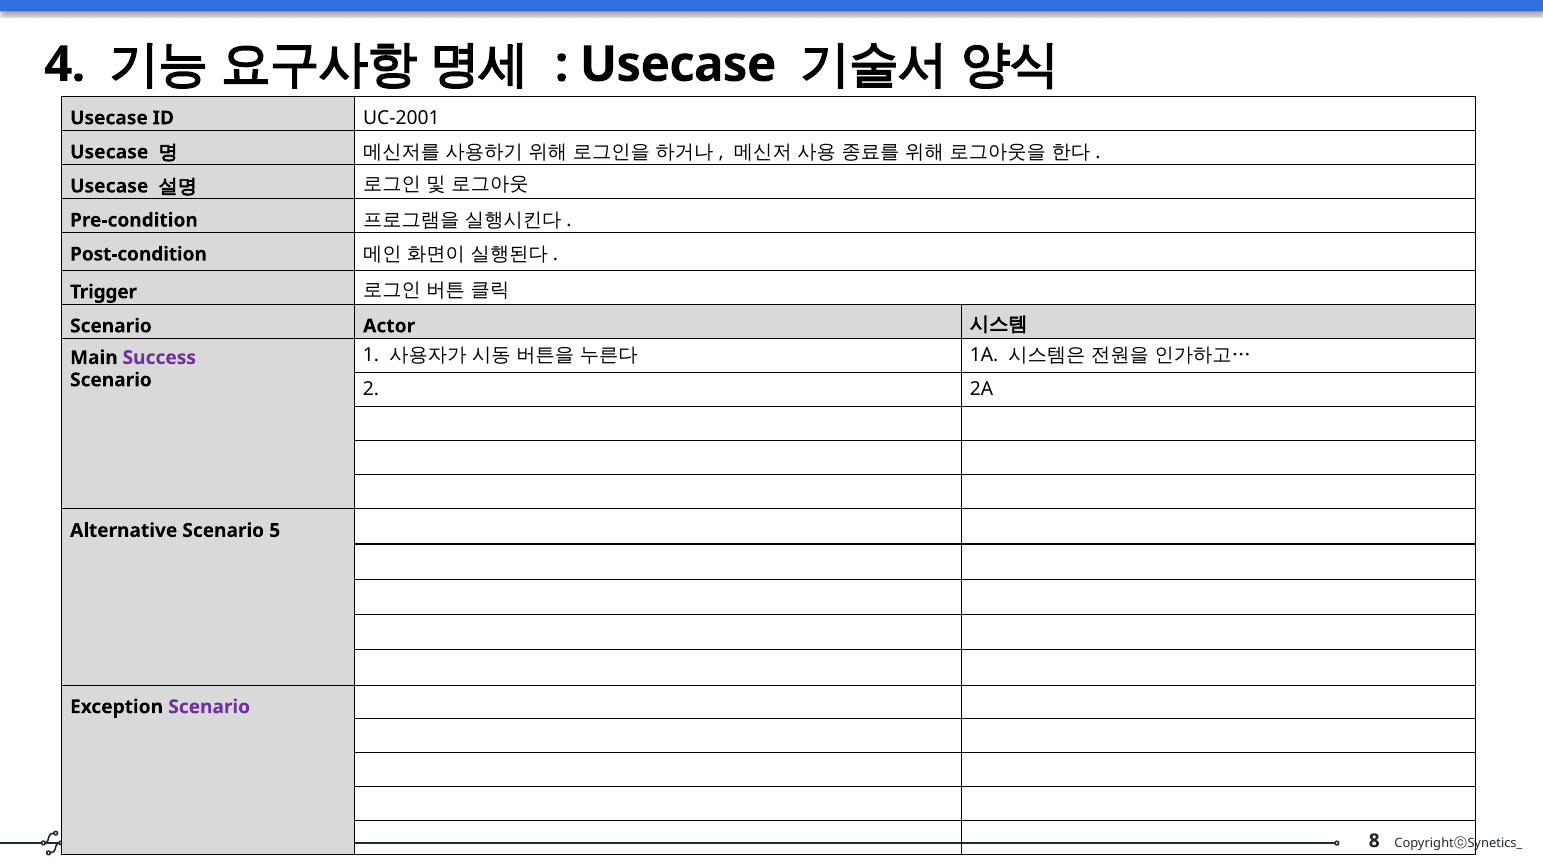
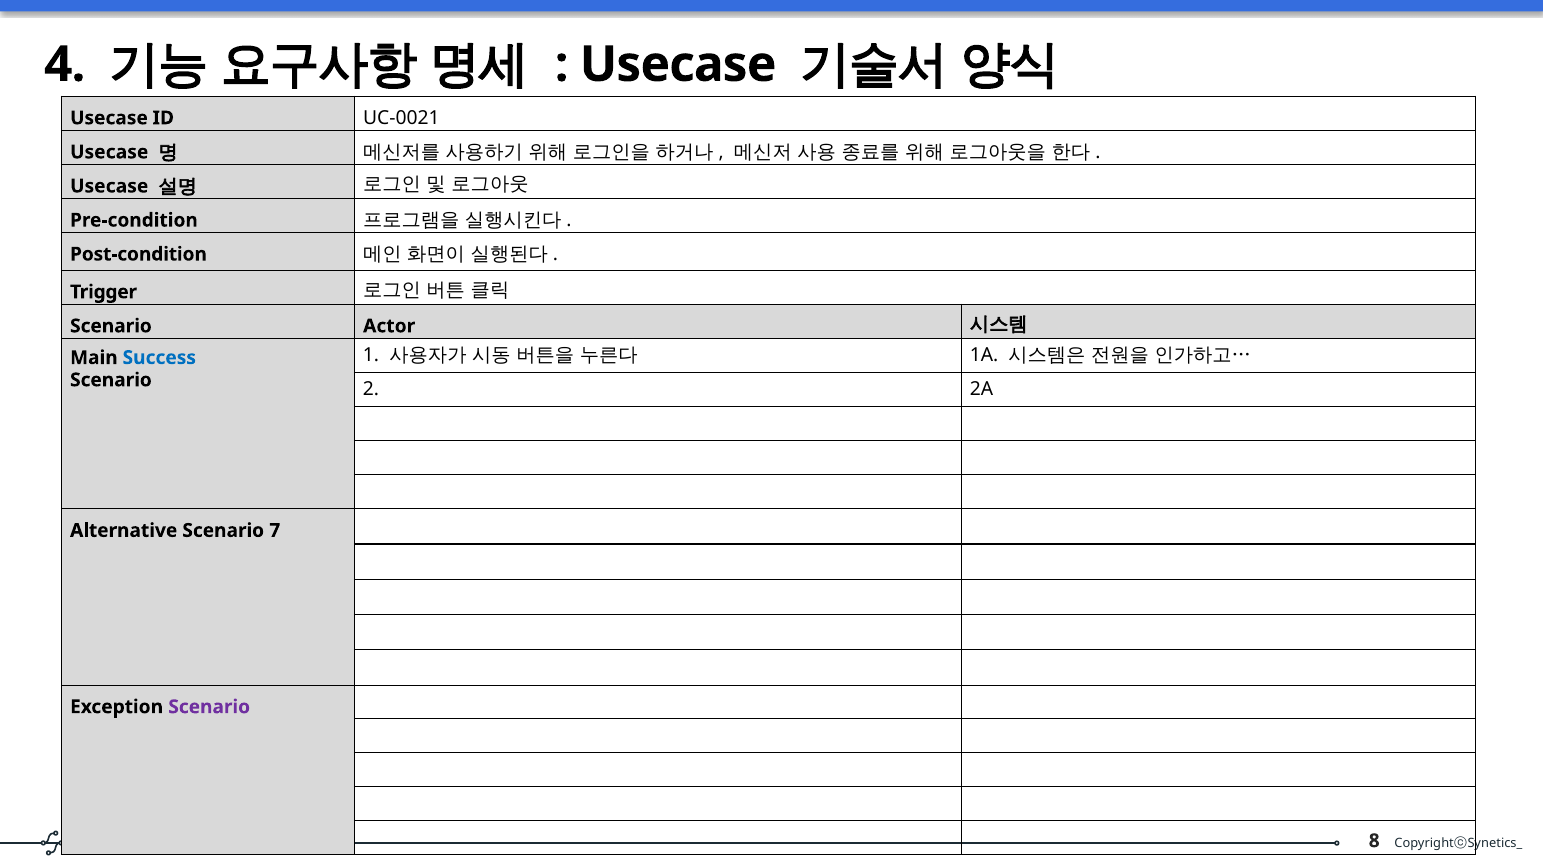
UC-2001: UC-2001 -> UC-0021
Success colour: purple -> blue
5: 5 -> 7
